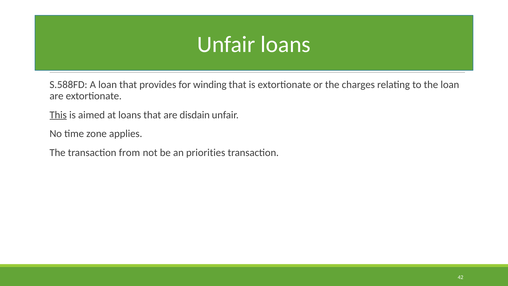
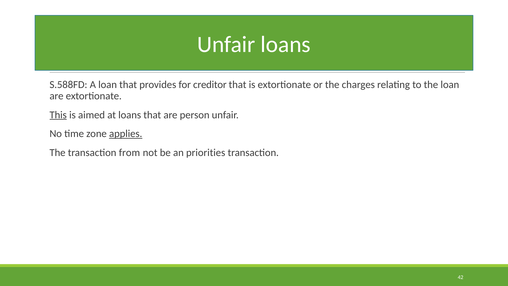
winding: winding -> creditor
disdain: disdain -> person
applies underline: none -> present
